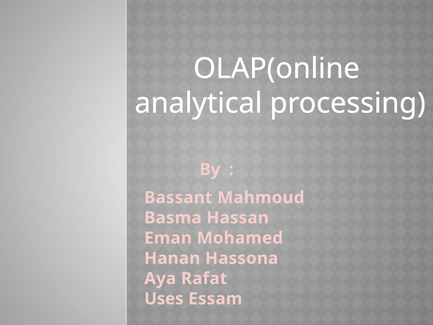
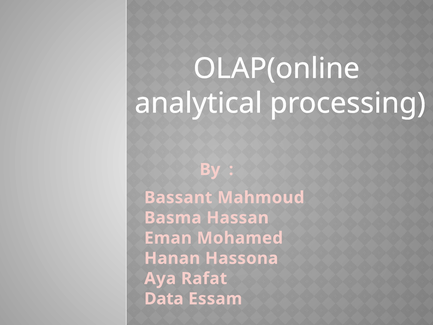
Uses: Uses -> Data
